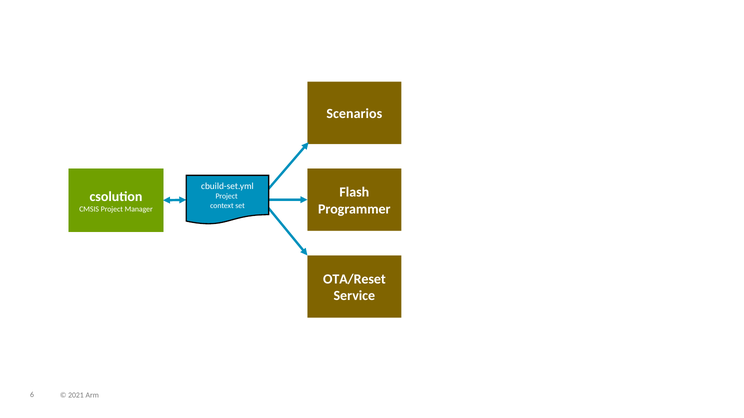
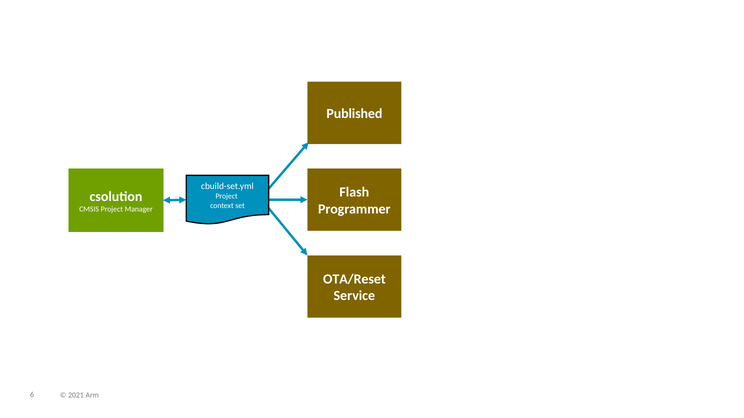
Scenarios: Scenarios -> Published
